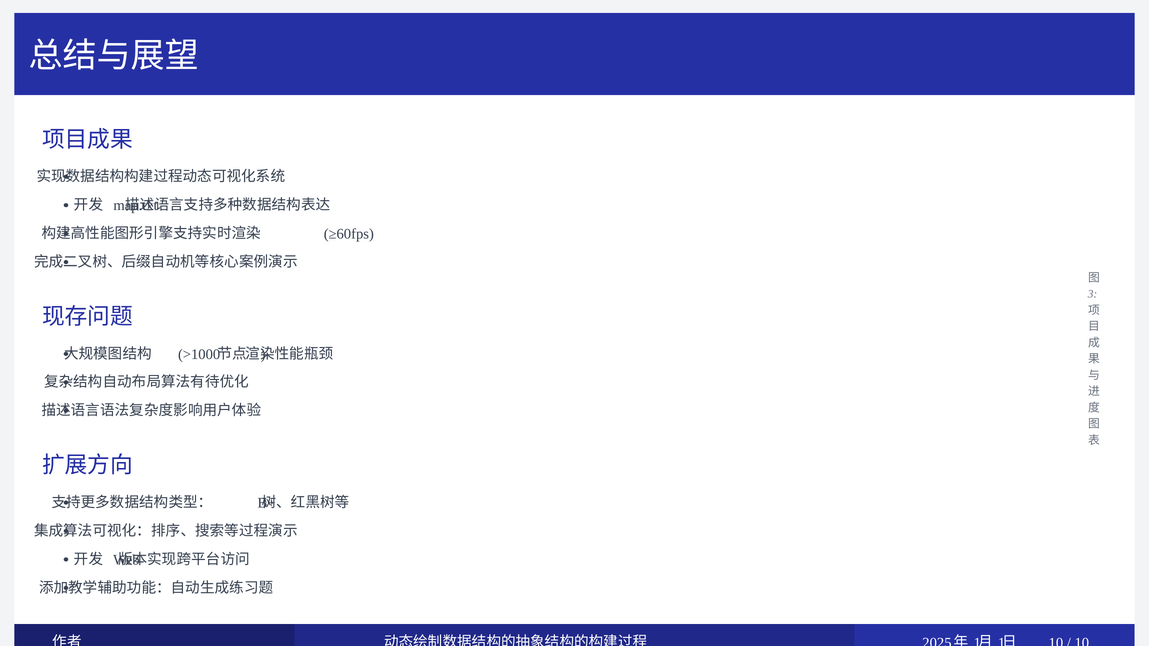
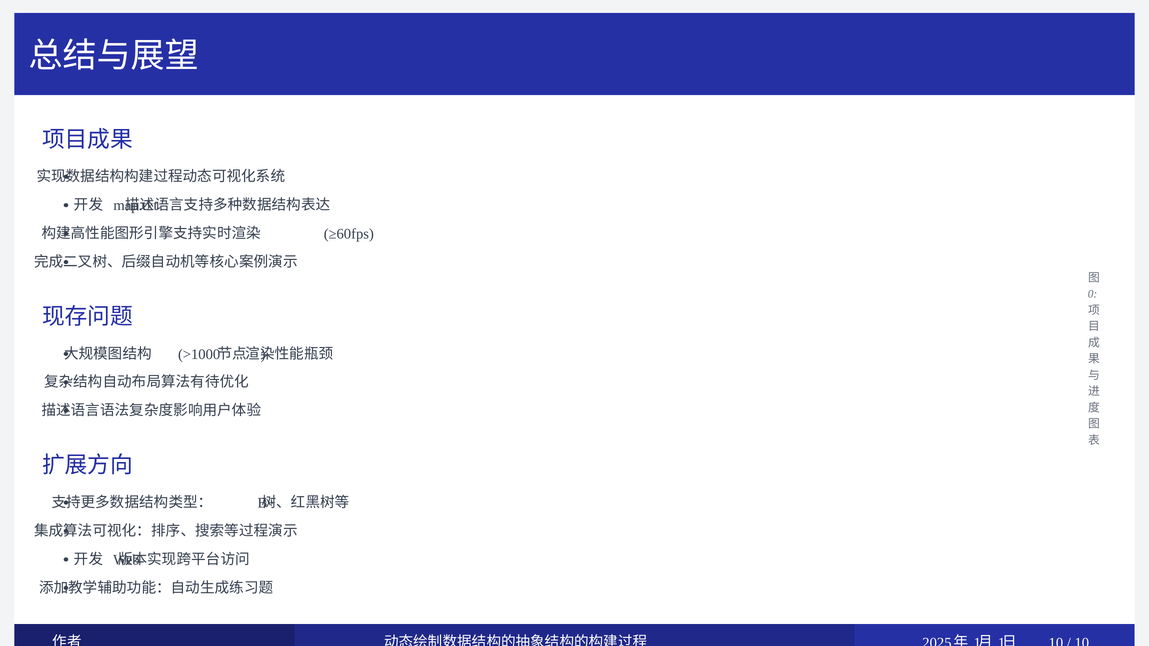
3: 3 -> 0
